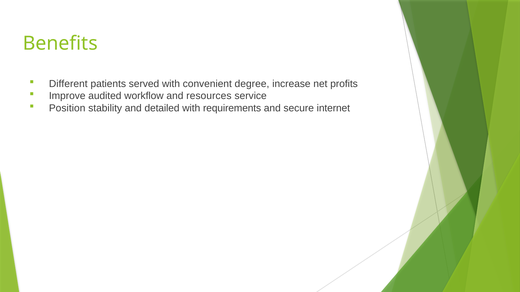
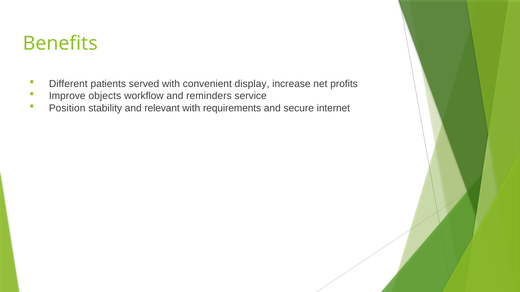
degree: degree -> display
audited: audited -> objects
resources: resources -> reminders
detailed: detailed -> relevant
